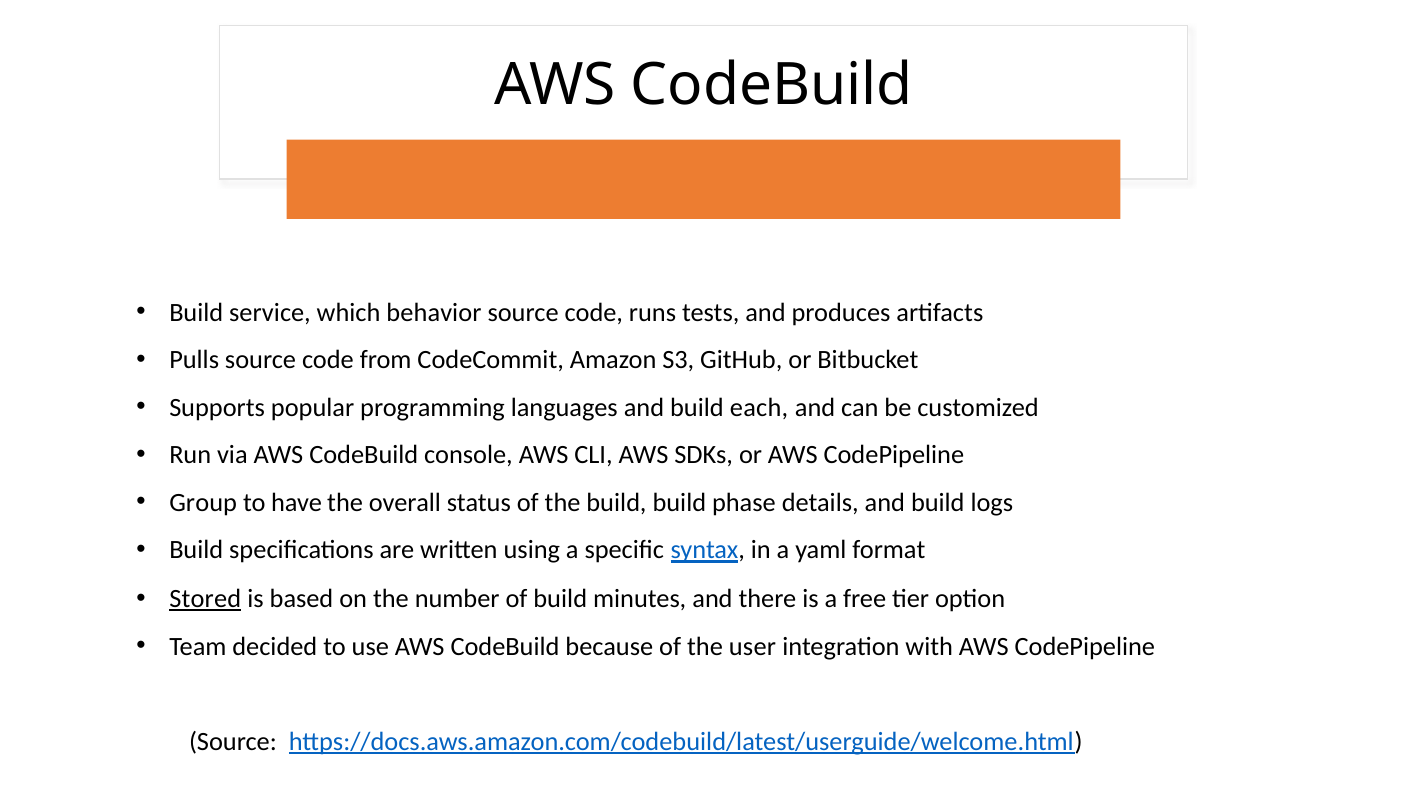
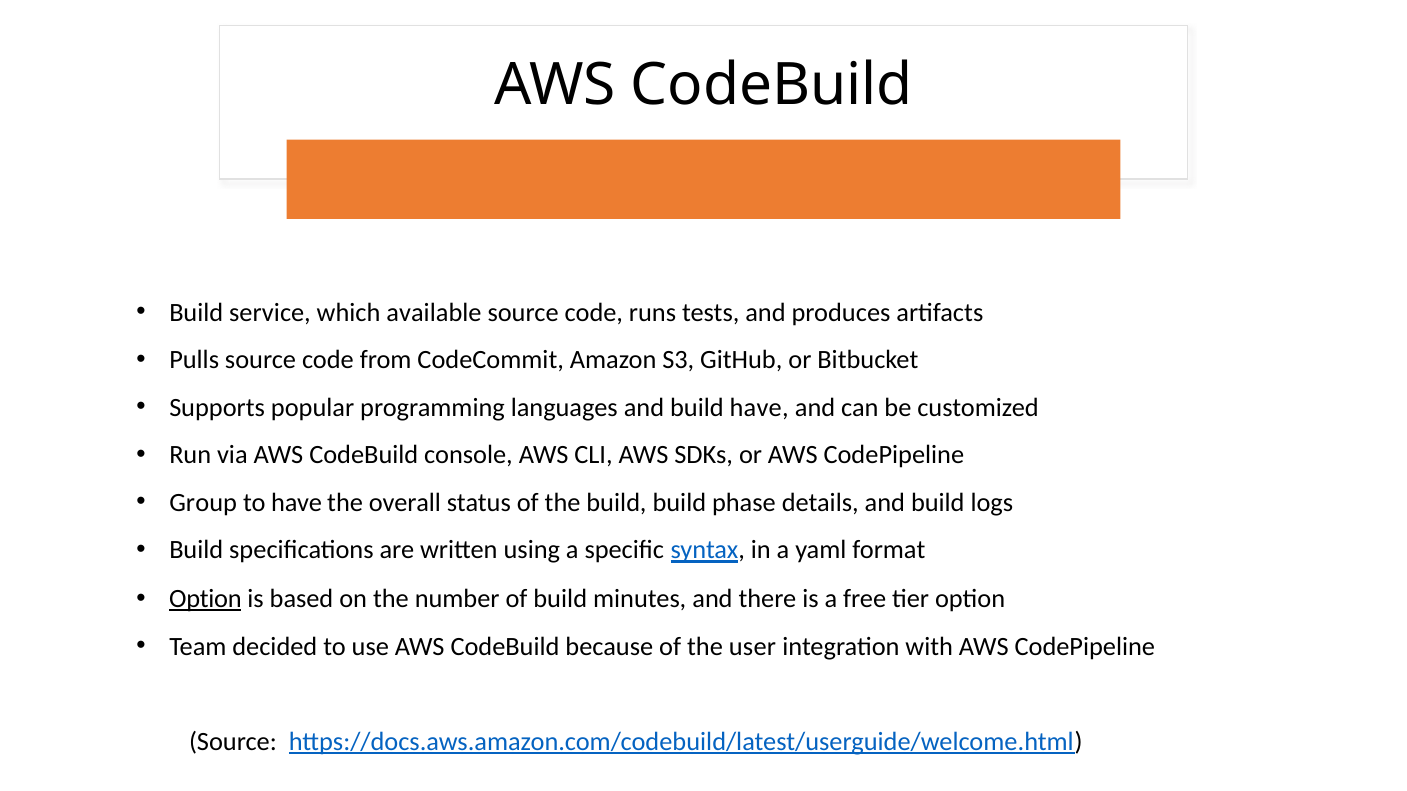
behavior: behavior -> available
build each: each -> have
Stored at (205, 599): Stored -> Option
